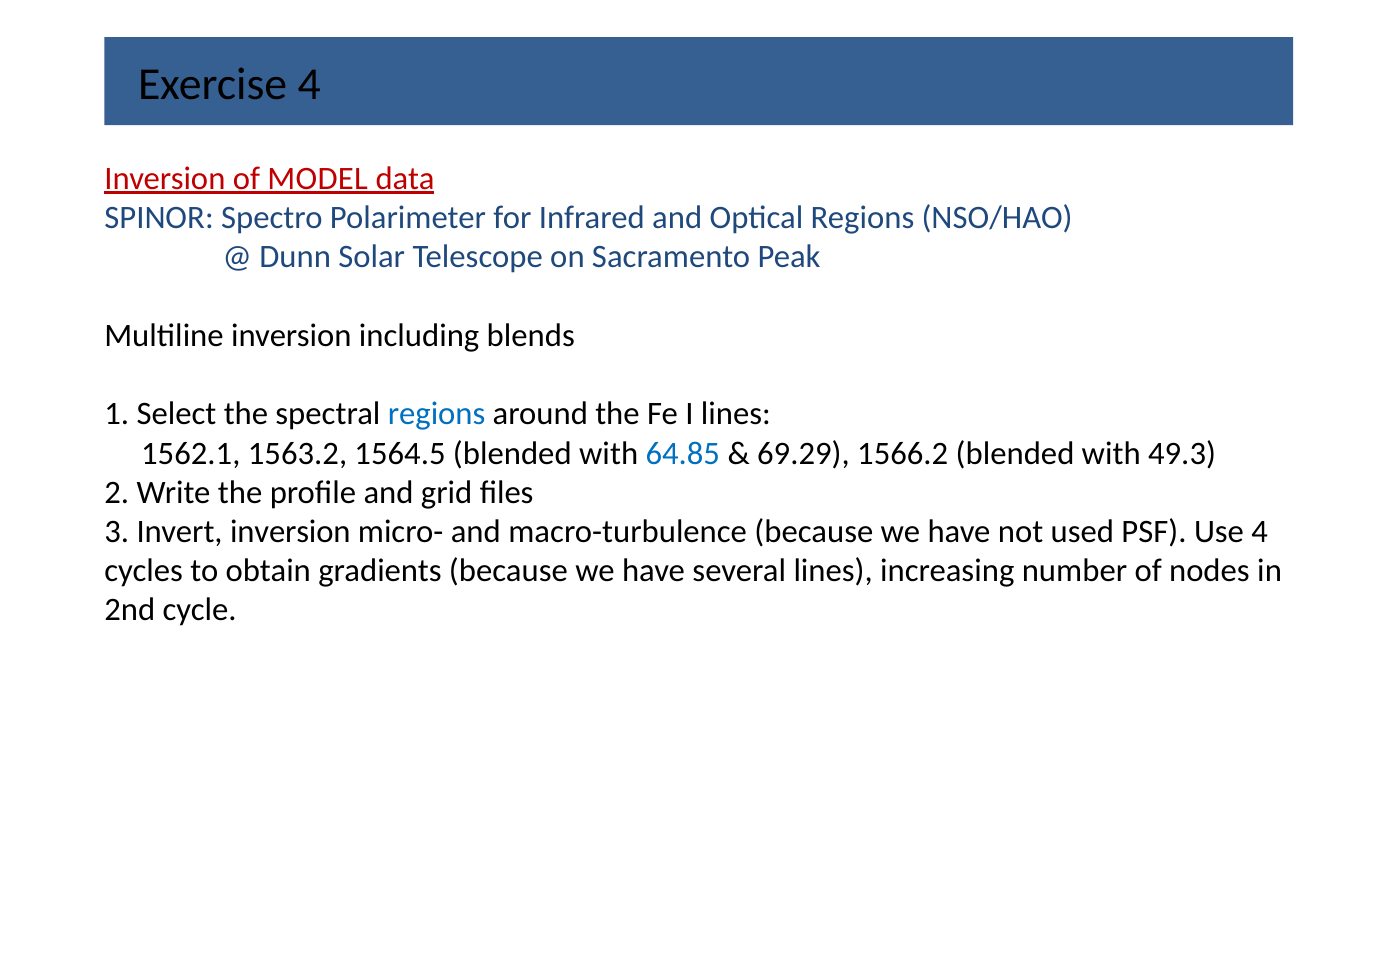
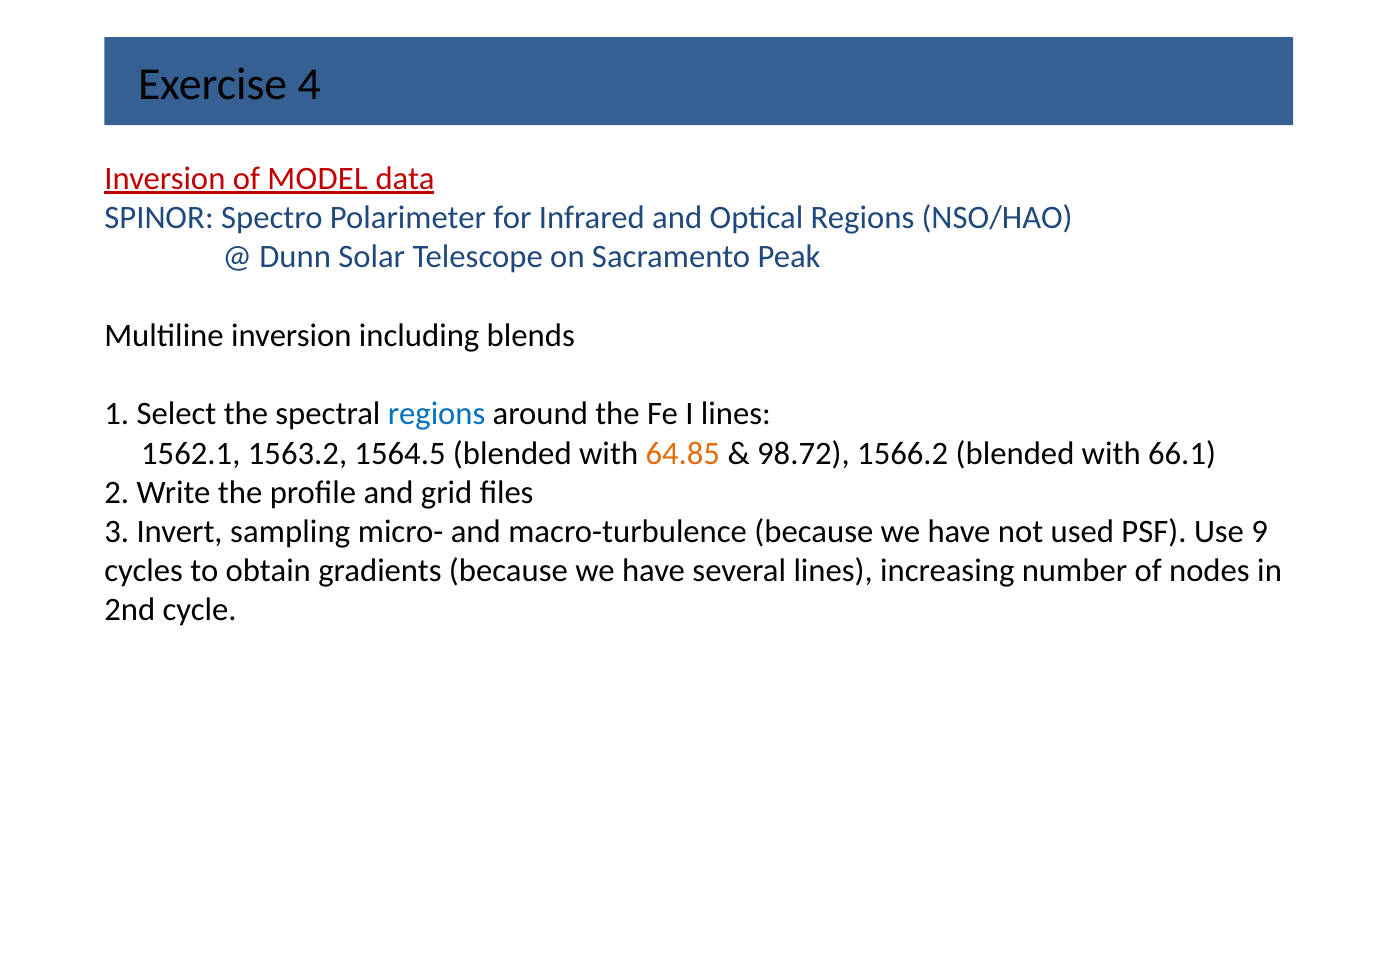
64.85 colour: blue -> orange
69.29: 69.29 -> 98.72
49.3: 49.3 -> 66.1
Invert inversion: inversion -> sampling
Use 4: 4 -> 9
